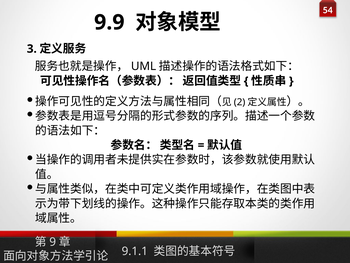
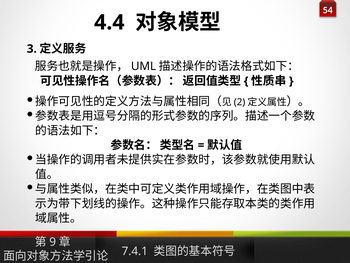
9.9: 9.9 -> 4.4
9.1.1: 9.1.1 -> 7.4.1
